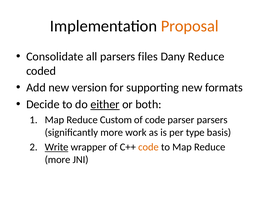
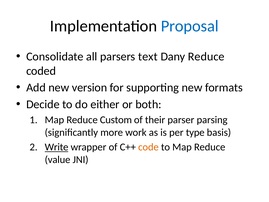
Proposal colour: orange -> blue
files: files -> text
either underline: present -> none
of code: code -> their
parser parsers: parsers -> parsing
more at (58, 159): more -> value
